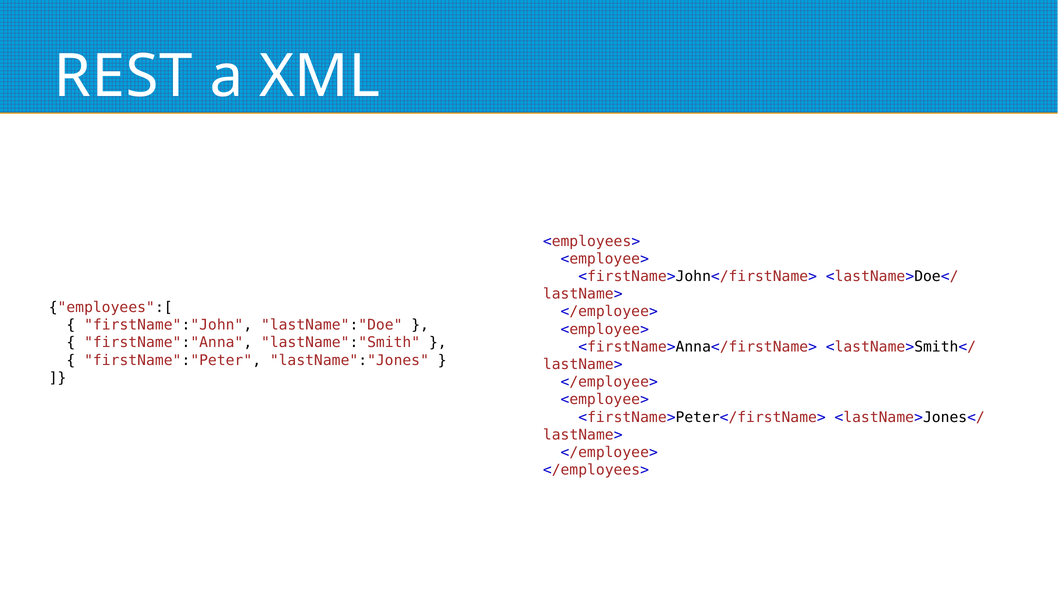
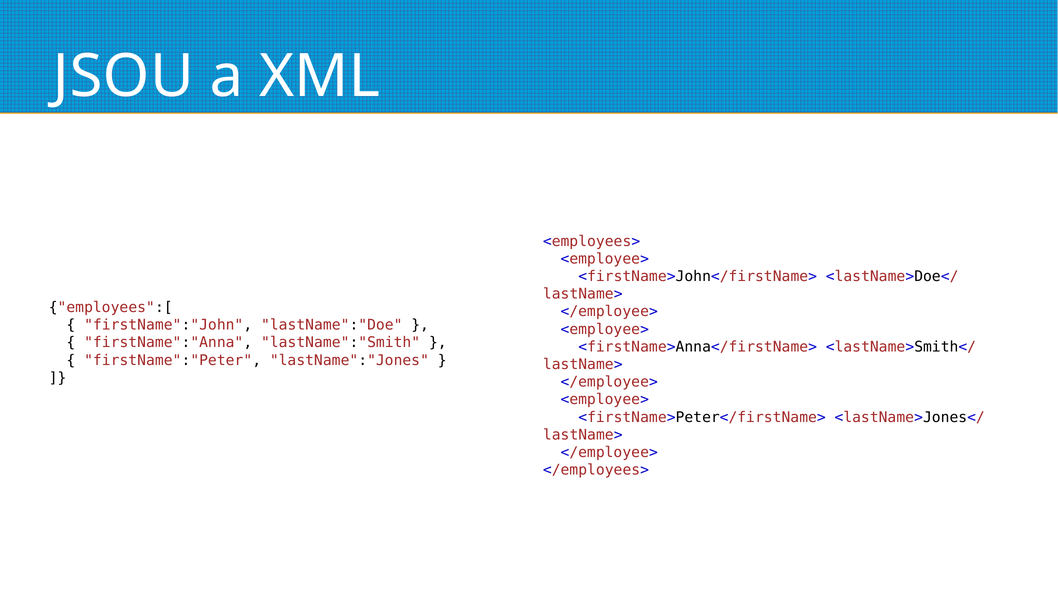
REST: REST -> JSOU
